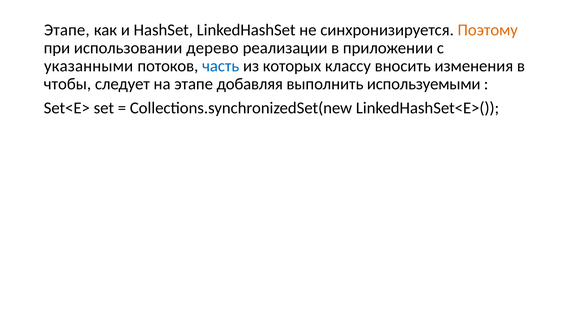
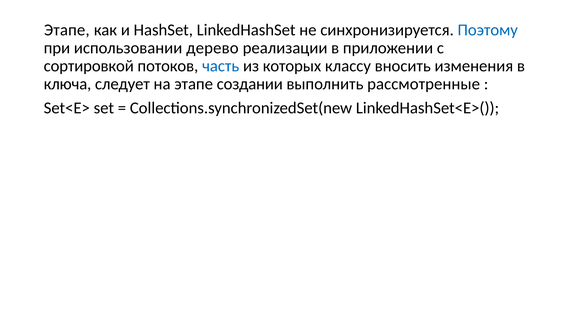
Поэтому colour: orange -> blue
указанными: указанными -> сортировкой
чтобы: чтобы -> ключа
добавляя: добавляя -> создании
используемыми: используемыми -> рассмотренные
